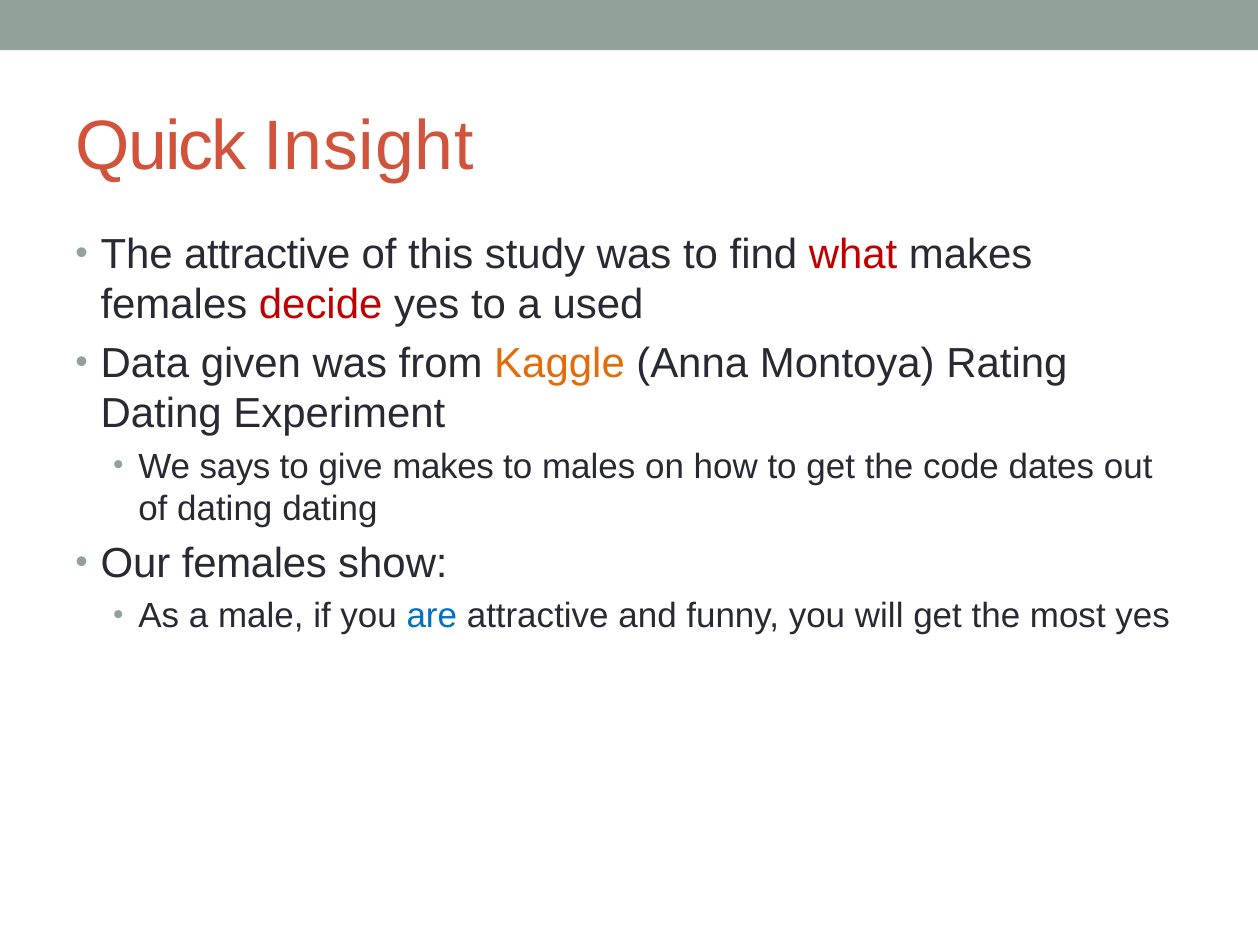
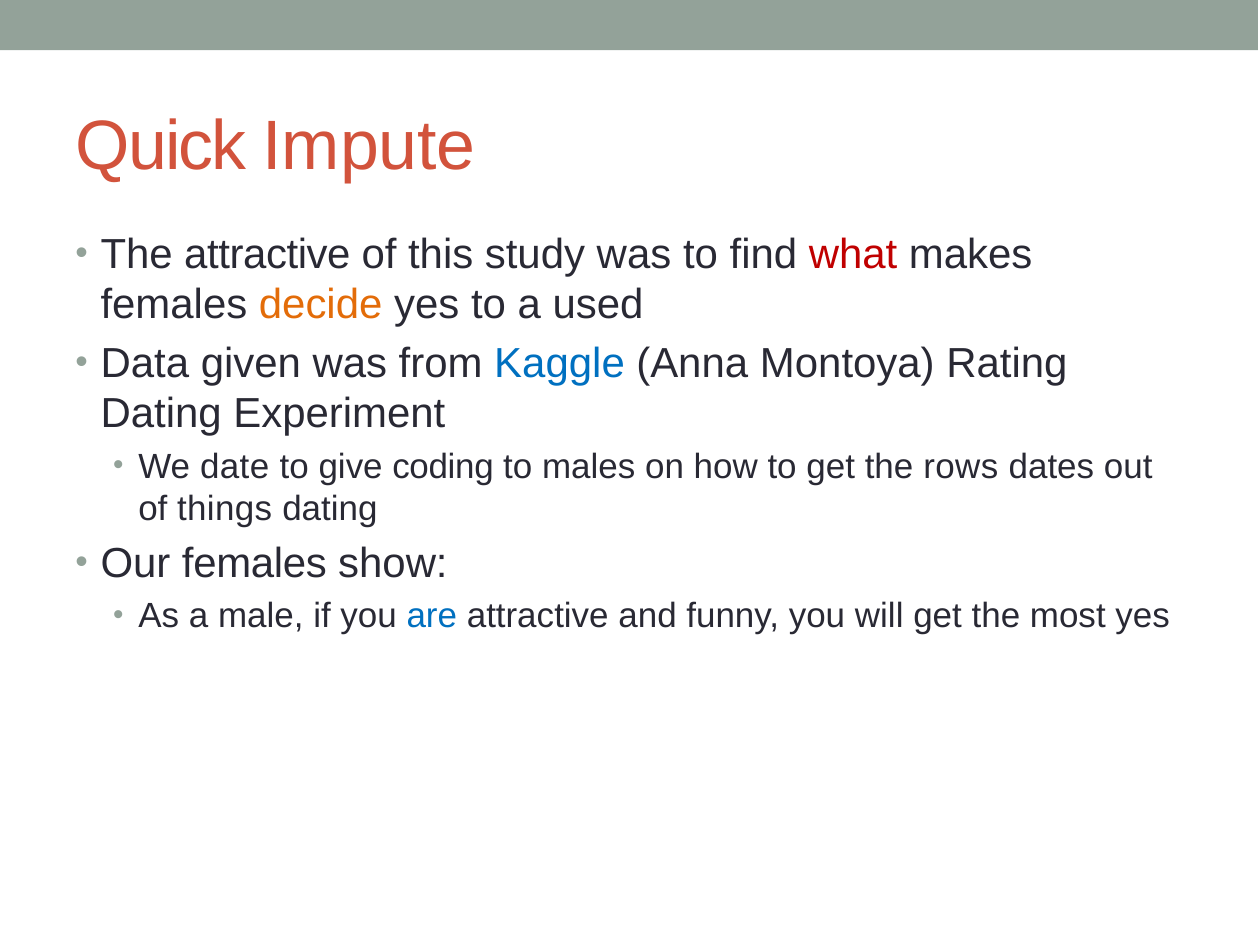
Insight: Insight -> Impute
decide colour: red -> orange
Kaggle colour: orange -> blue
says: says -> date
give makes: makes -> coding
code: code -> rows
of dating: dating -> things
